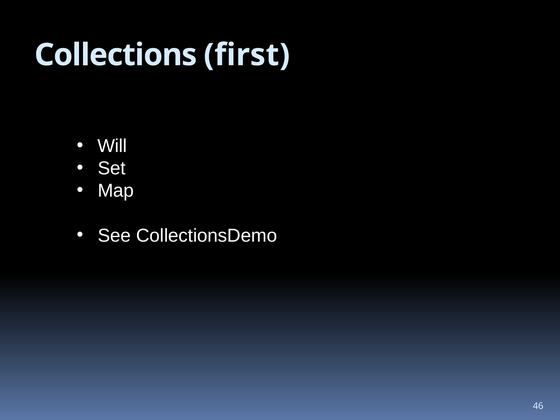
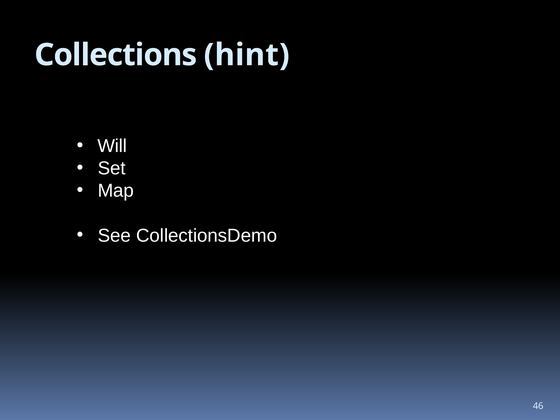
first: first -> hint
